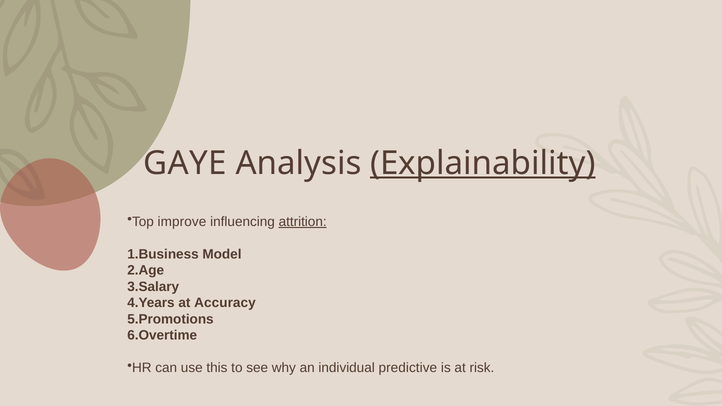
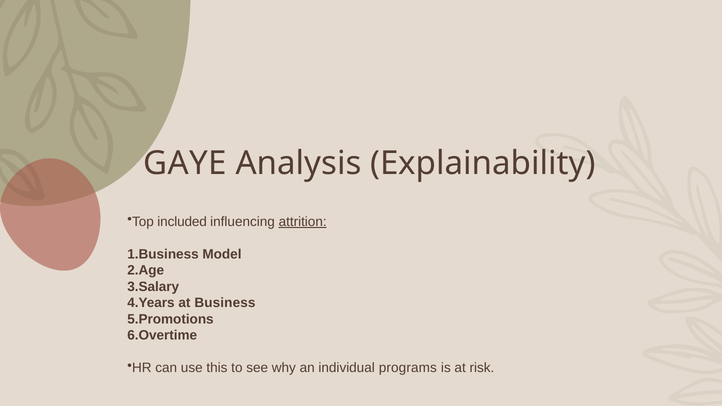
Explainability underline: present -> none
improve: improve -> included
Accuracy: Accuracy -> Business
predictive: predictive -> programs
